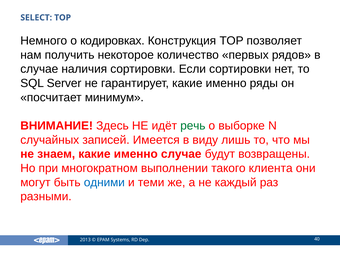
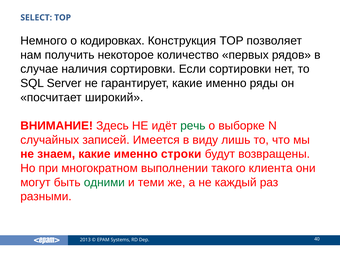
минимум: минимум -> широкий
именно случае: случае -> строки
одними colour: blue -> green
